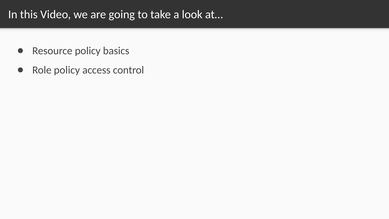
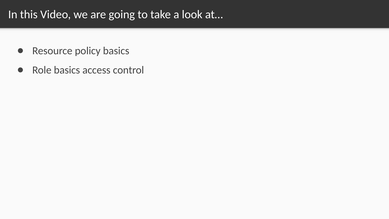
Role policy: policy -> basics
